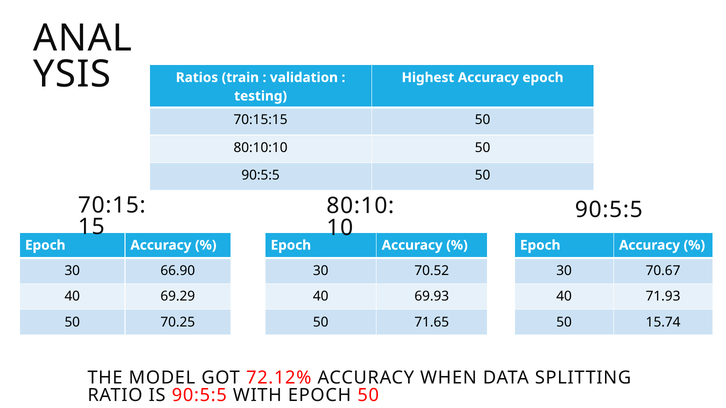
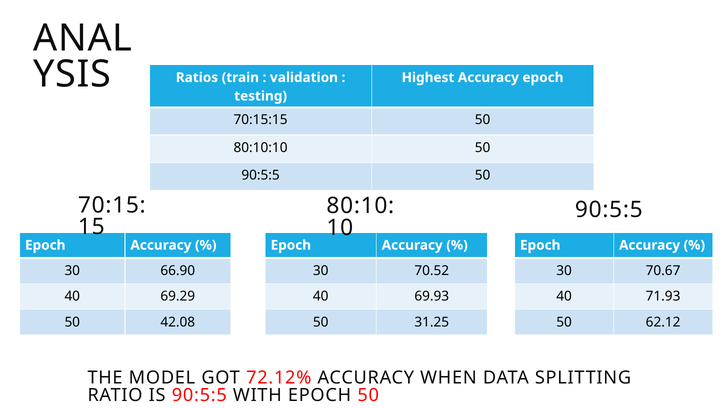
70.25: 70.25 -> 42.08
71.65: 71.65 -> 31.25
15.74: 15.74 -> 62.12
